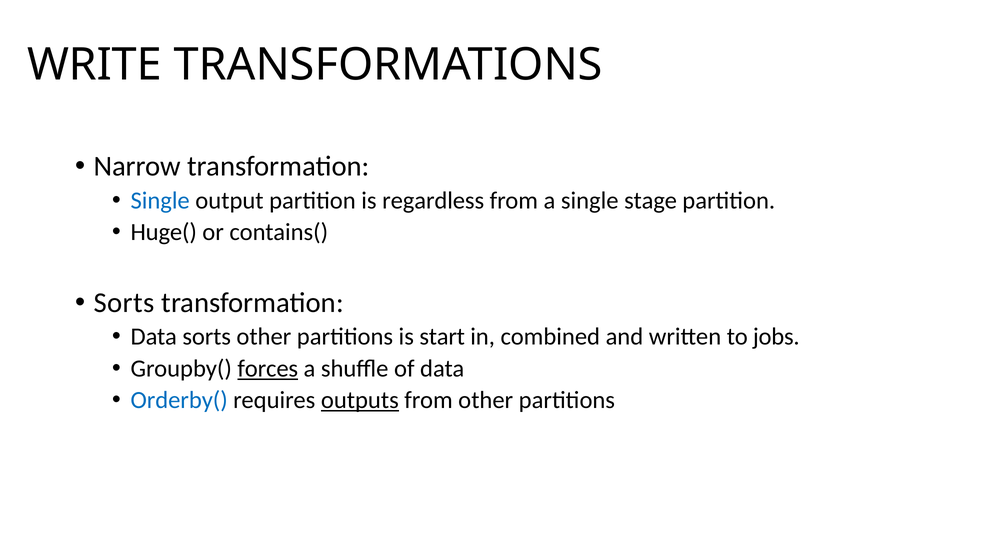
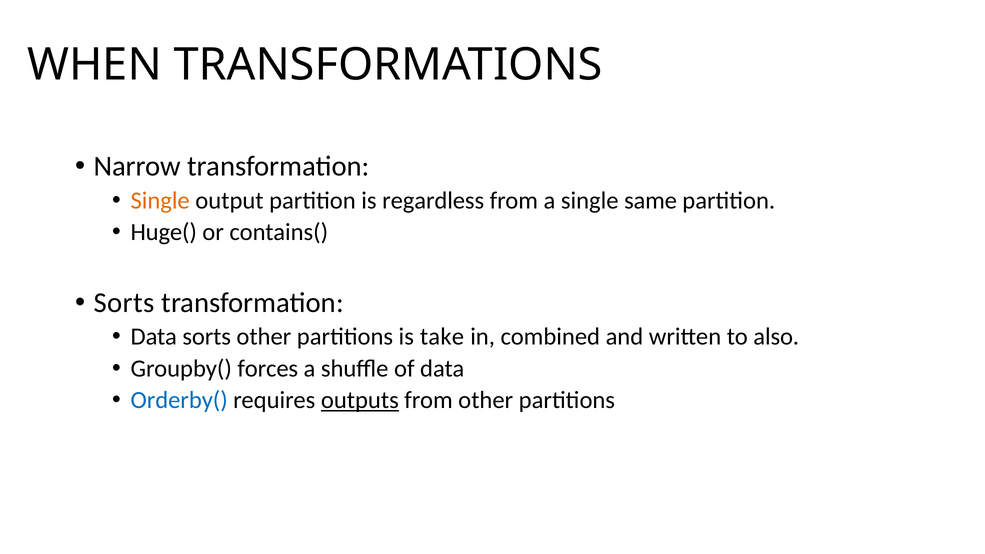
WRITE: WRITE -> WHEN
Single at (160, 200) colour: blue -> orange
stage: stage -> same
start: start -> take
jobs: jobs -> also
forces underline: present -> none
